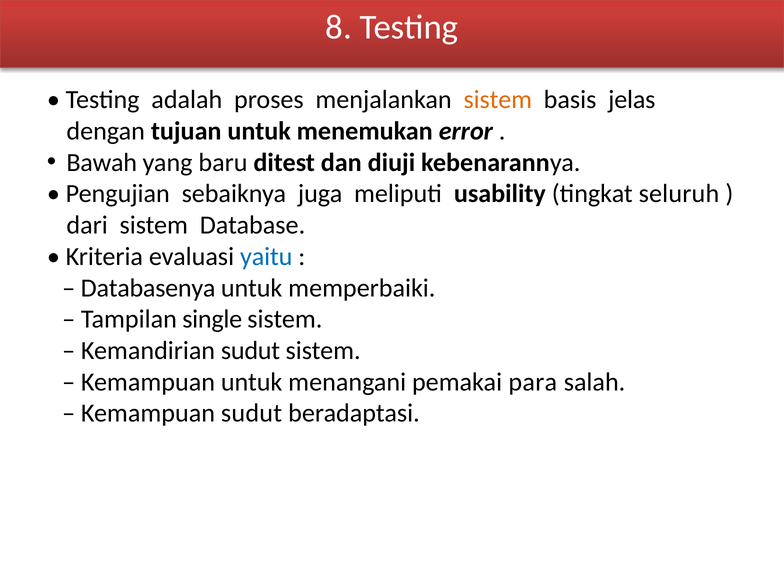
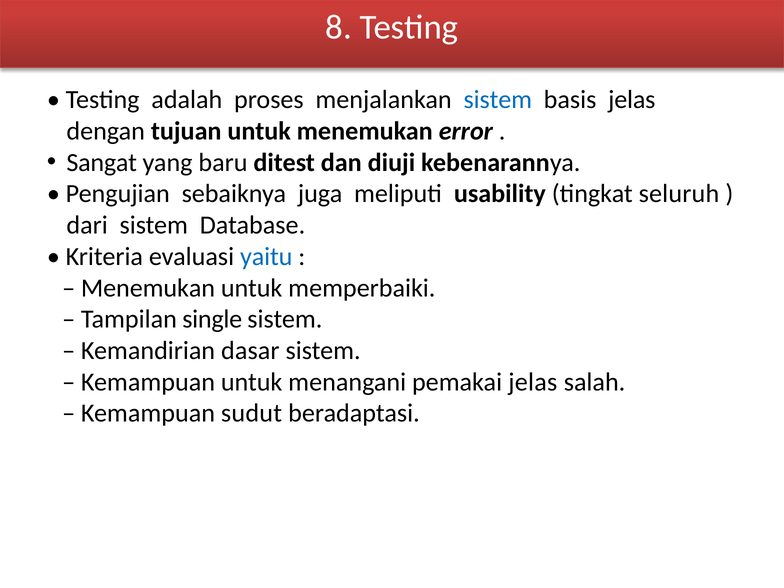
sistem at (498, 100) colour: orange -> blue
Bawah: Bawah -> Sangat
Databasenya at (148, 288): Databasenya -> Menemukan
Kemandirian sudut: sudut -> dasar
pemakai para: para -> jelas
